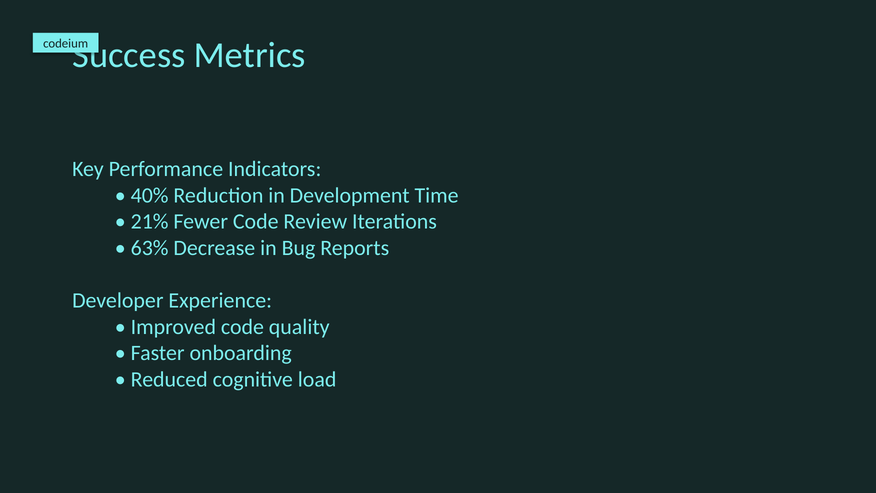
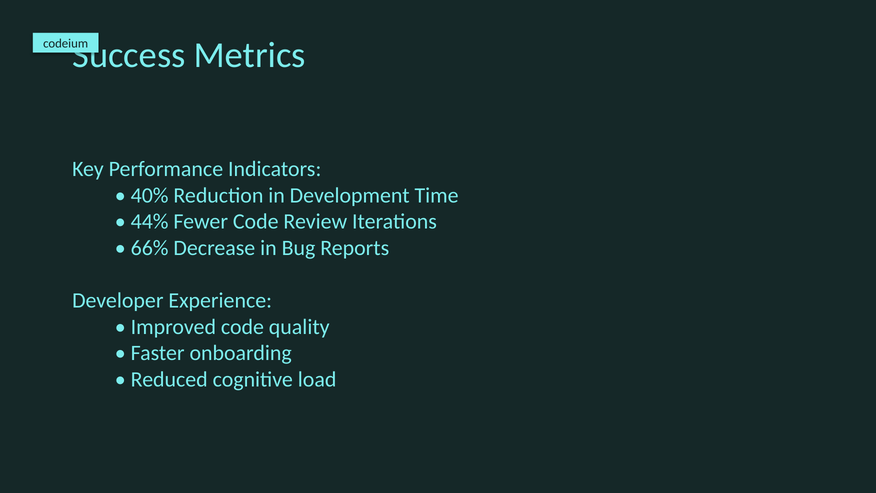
21%: 21% -> 44%
63%: 63% -> 66%
